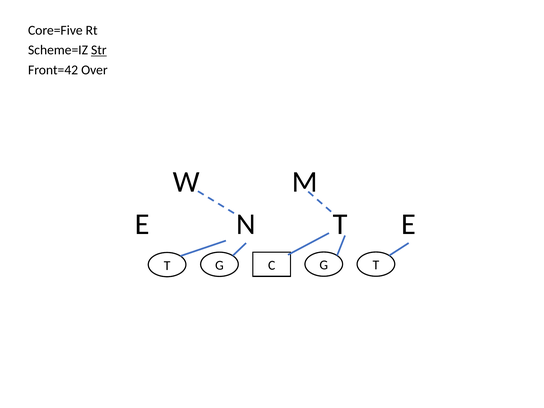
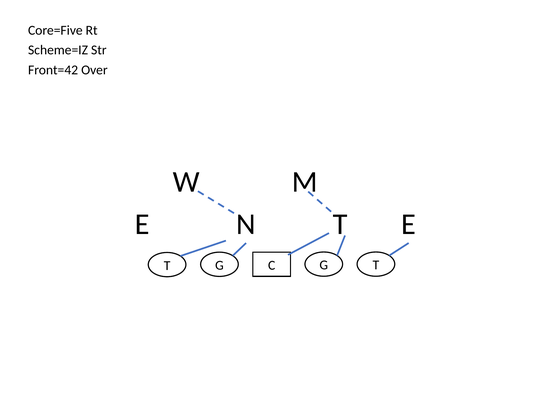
Str underline: present -> none
